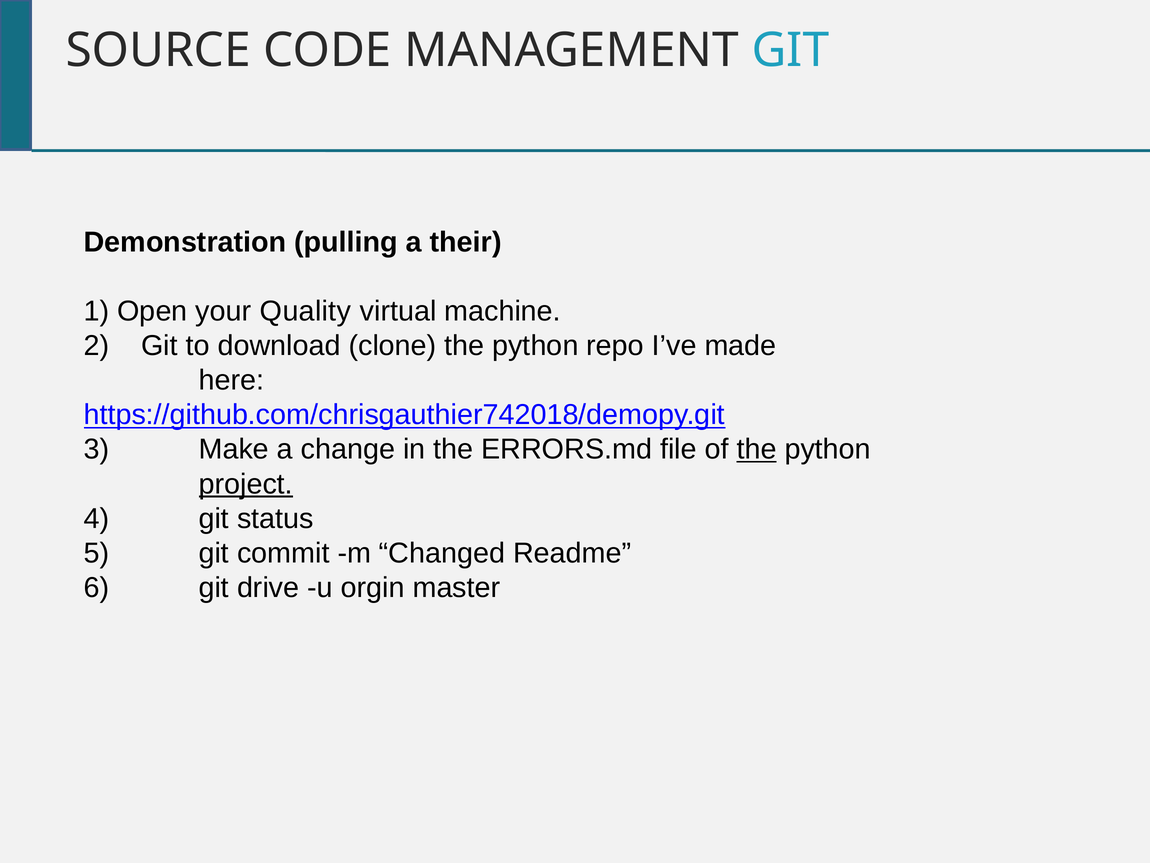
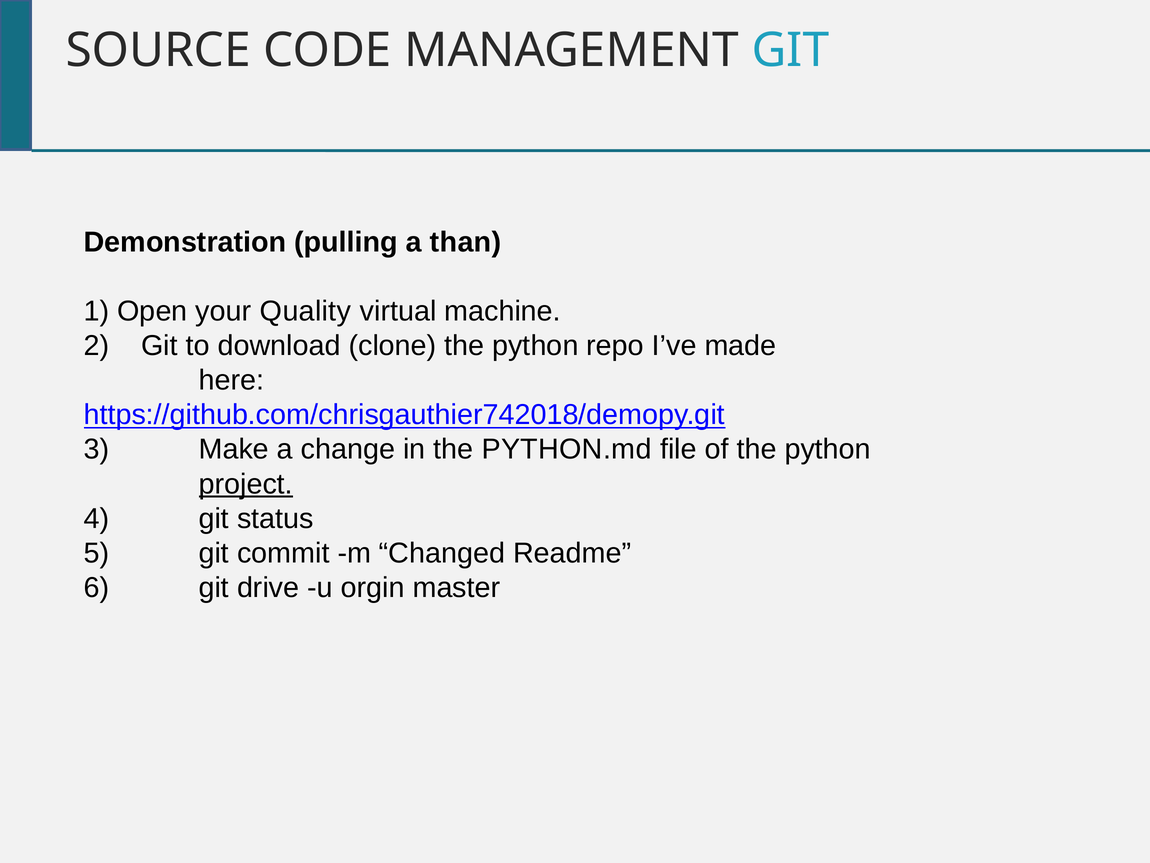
their: their -> than
ERRORS.md: ERRORS.md -> PYTHON.md
the at (757, 449) underline: present -> none
